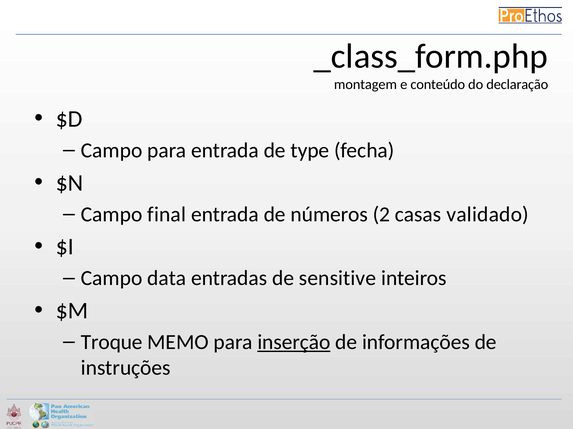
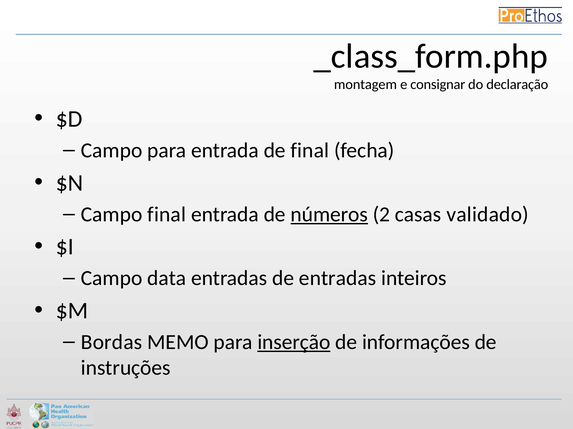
conteúdo: conteúdo -> consignar
de type: type -> final
números underline: none -> present
de sensitive: sensitive -> entradas
Troque: Troque -> Bordas
